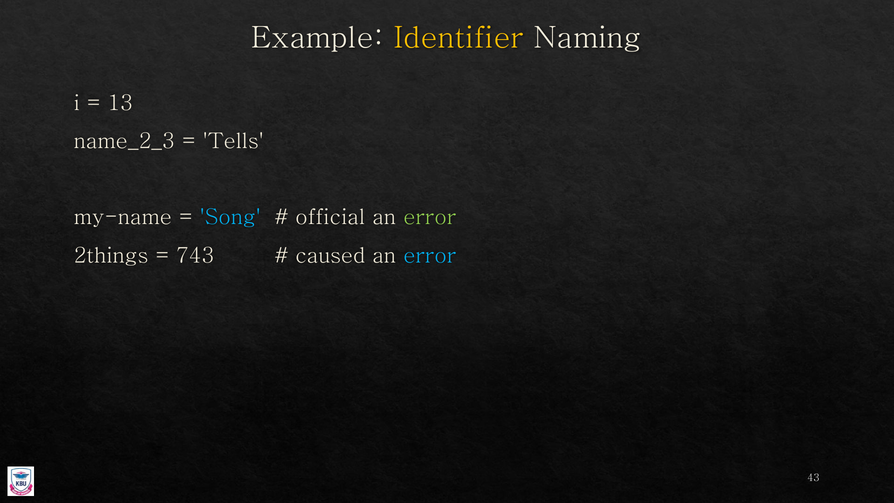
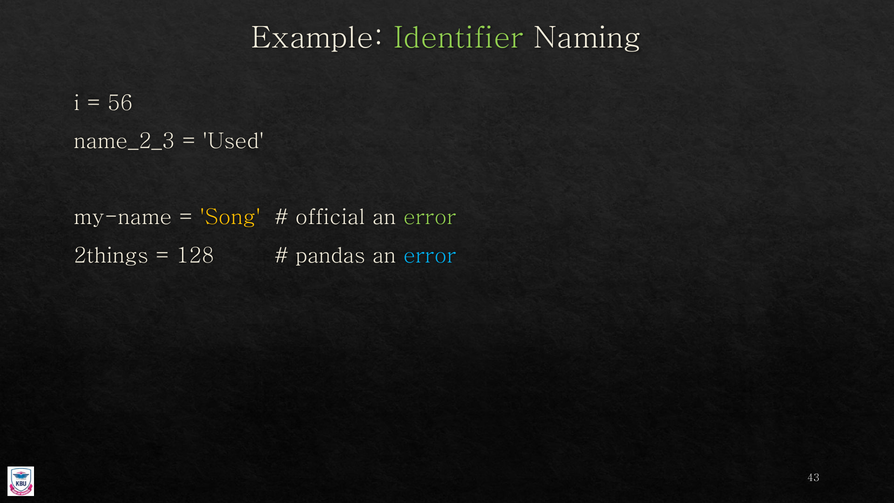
Identifier colour: yellow -> light green
13: 13 -> 56
Tells: Tells -> Used
Song colour: light blue -> yellow
743: 743 -> 128
caused: caused -> pandas
